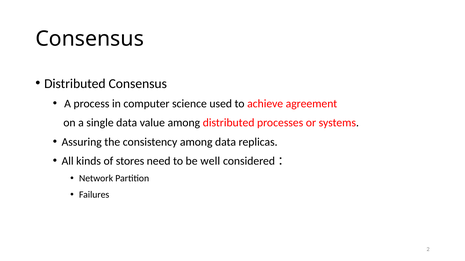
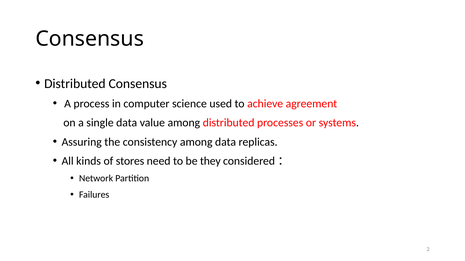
well: well -> they
